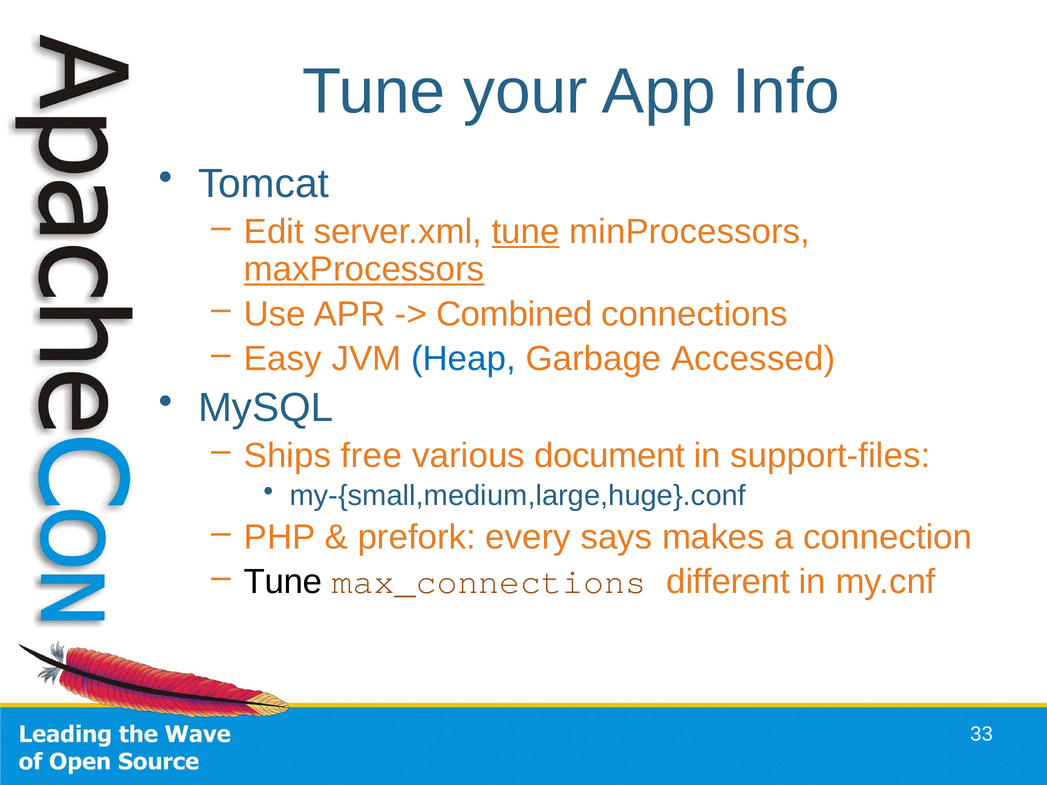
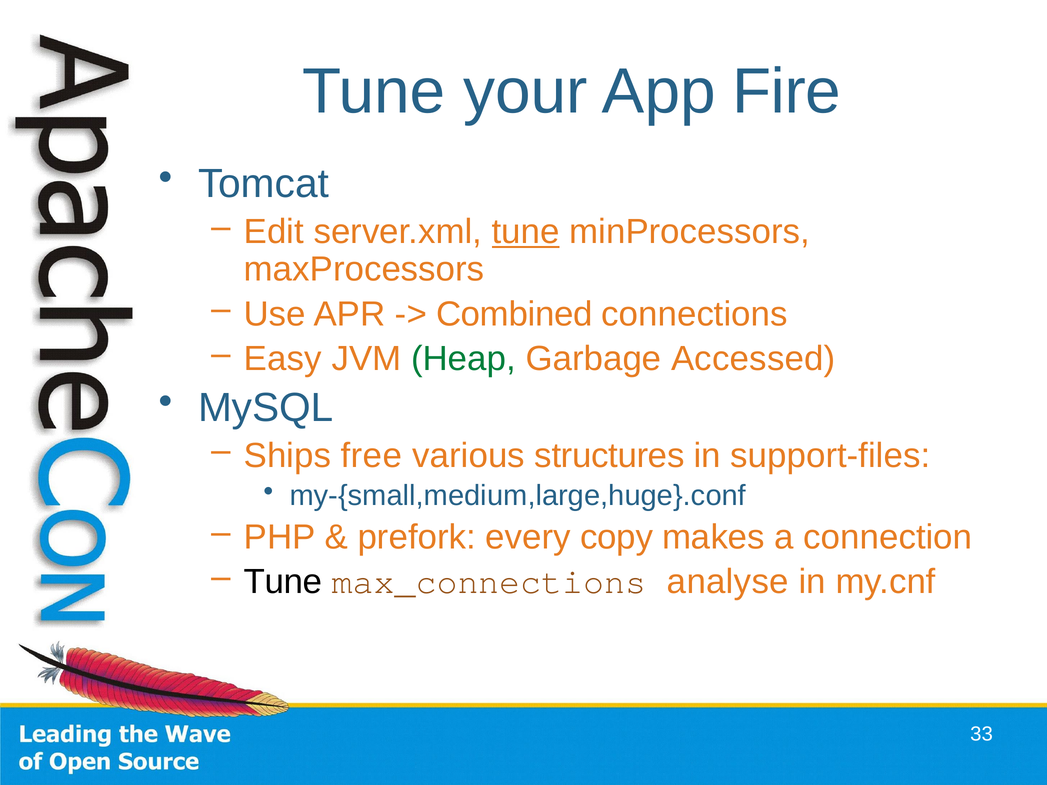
Info: Info -> Fire
maxProcessors underline: present -> none
Heap colour: blue -> green
document: document -> structures
says: says -> copy
different: different -> analyse
